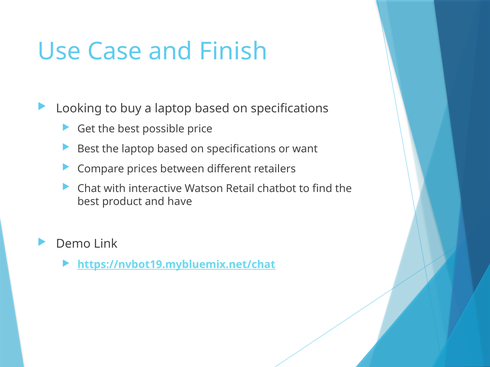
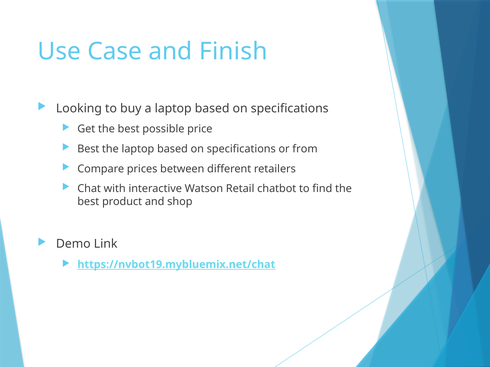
want: want -> from
have: have -> shop
